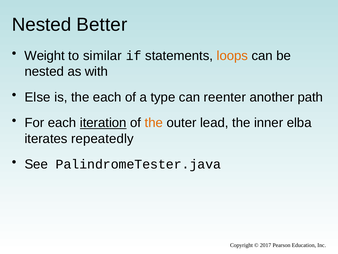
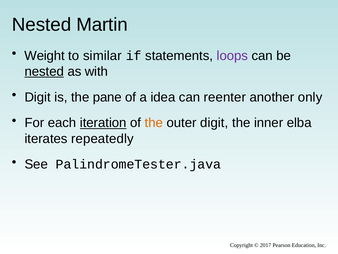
Better: Better -> Martin
loops colour: orange -> purple
nested at (44, 71) underline: none -> present
Else at (38, 97): Else -> Digit
the each: each -> pane
type: type -> idea
path: path -> only
outer lead: lead -> digit
